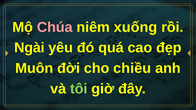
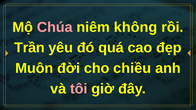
xuống: xuống -> không
Ngài: Ngài -> Trần
tôi colour: light green -> pink
